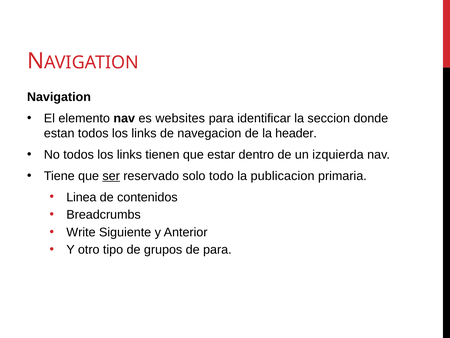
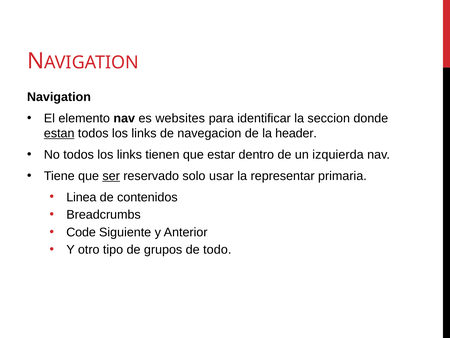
estan underline: none -> present
todo: todo -> usar
publicacion: publicacion -> representar
Write: Write -> Code
de para: para -> todo
